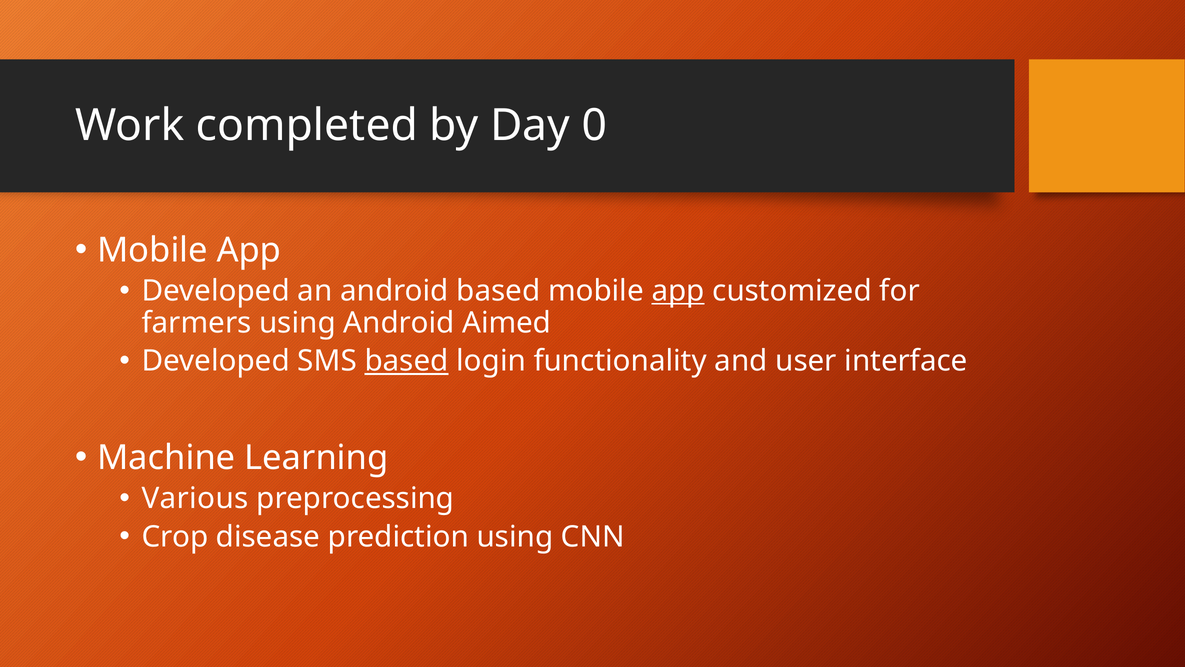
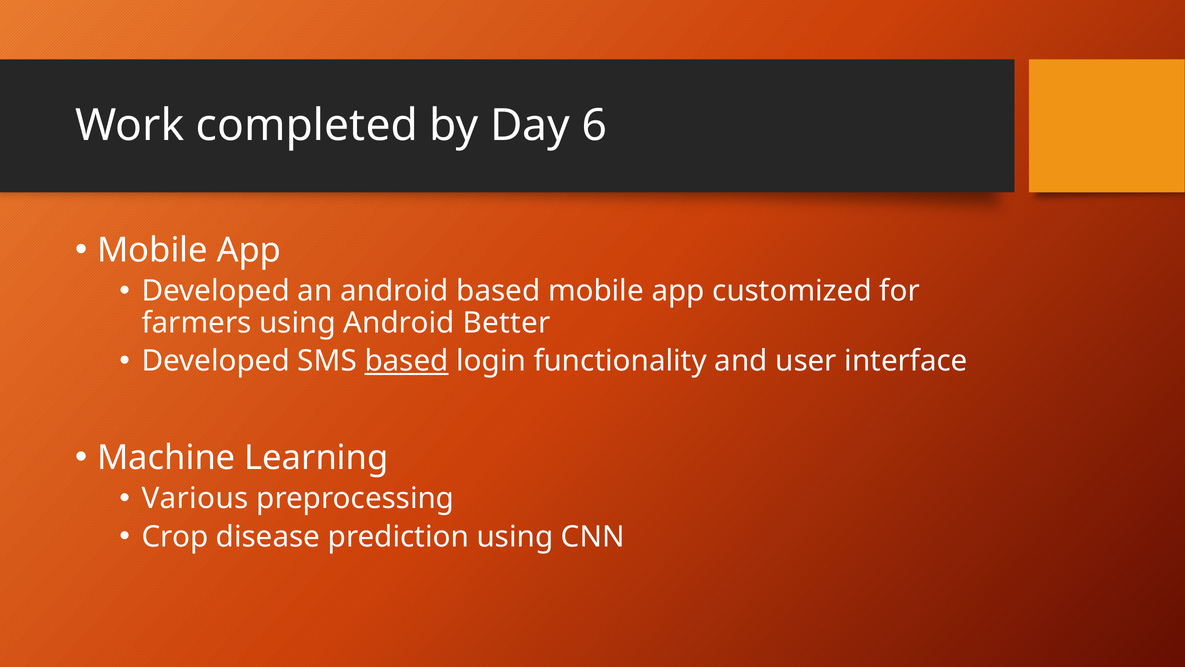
0: 0 -> 6
app at (678, 291) underline: present -> none
Aimed: Aimed -> Better
